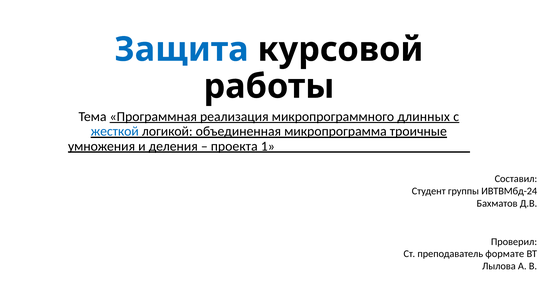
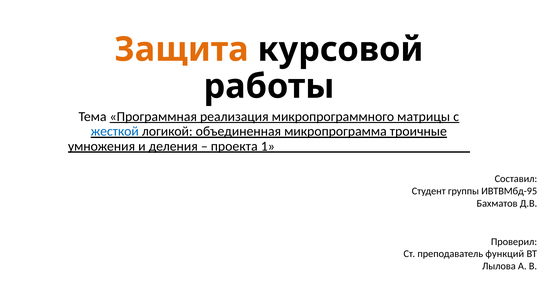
Защита colour: blue -> orange
длинных: длинных -> матрицы
ИВТВМбд-24: ИВТВМбд-24 -> ИВТВМбд-95
формате: формате -> функций
